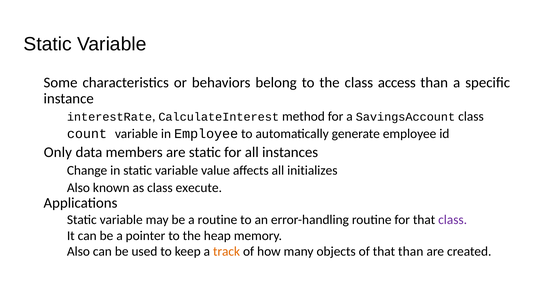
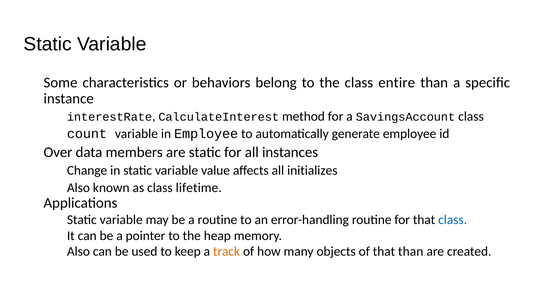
access: access -> entire
Only: Only -> Over
execute: execute -> lifetime
class at (453, 220) colour: purple -> blue
